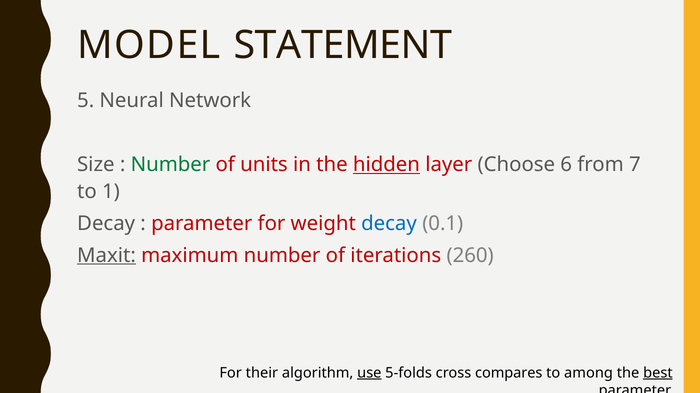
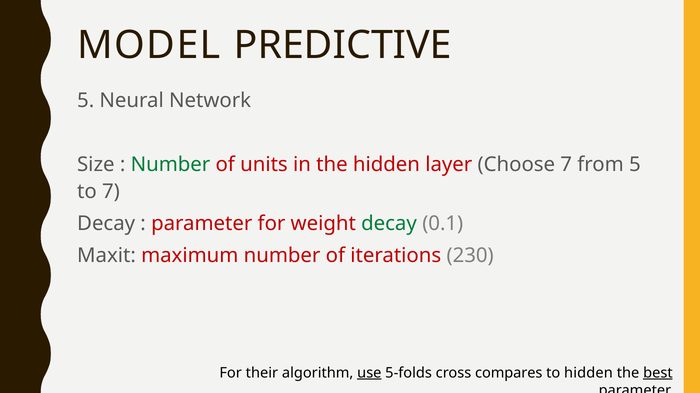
STATEMENT: STATEMENT -> PREDICTIVE
hidden at (386, 165) underline: present -> none
Choose 6: 6 -> 7
from 7: 7 -> 5
to 1: 1 -> 7
decay at (389, 224) colour: blue -> green
Maxit underline: present -> none
260: 260 -> 230
to among: among -> hidden
